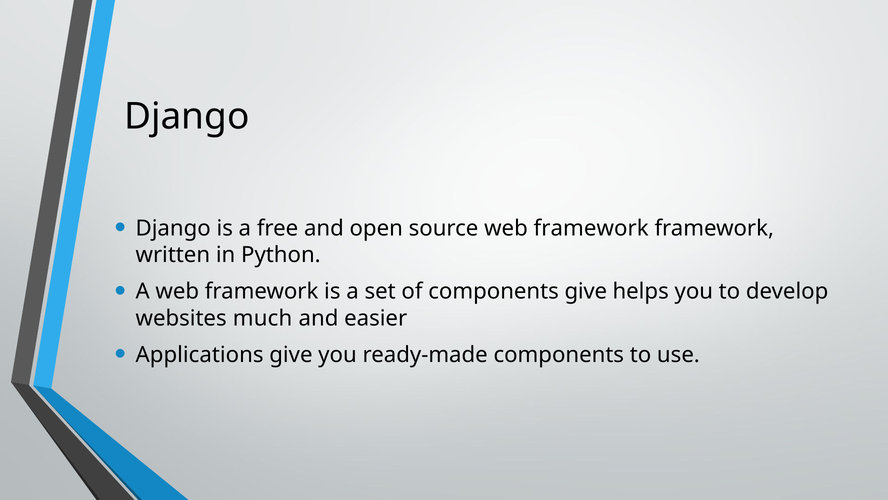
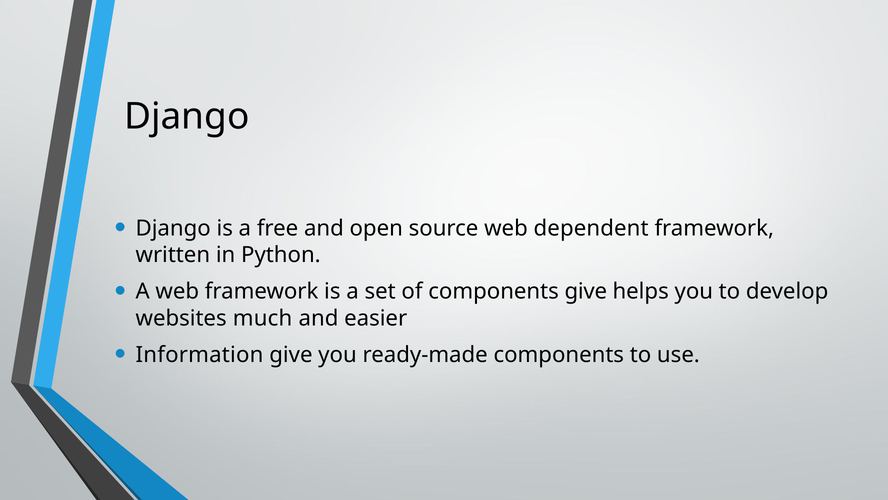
source web framework: framework -> dependent
Applications: Applications -> Information
